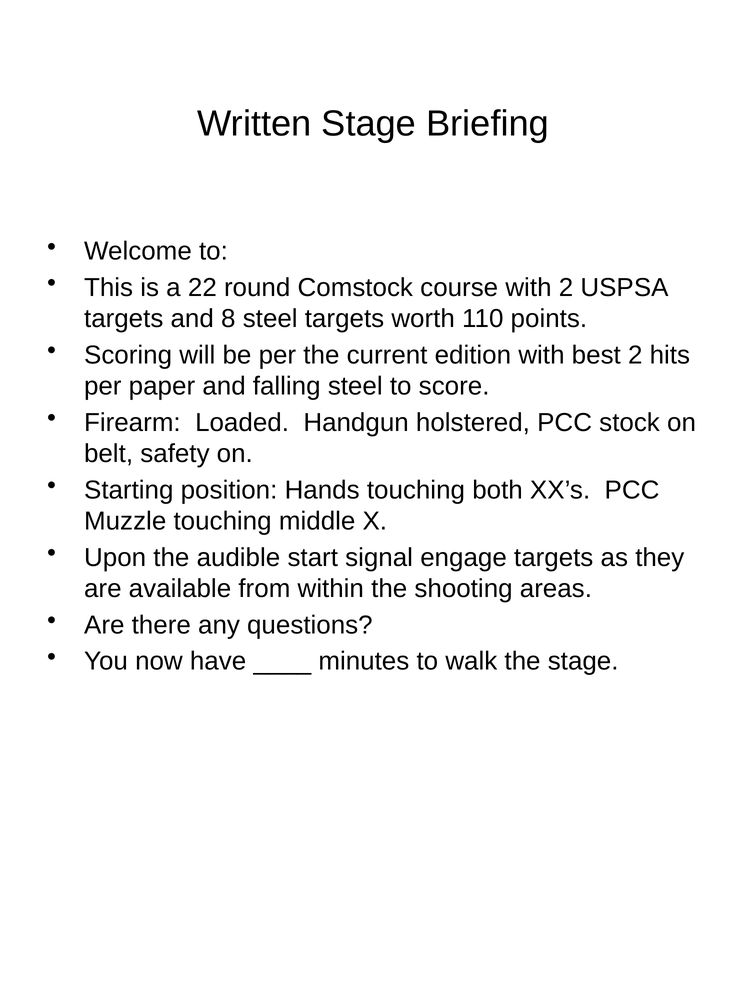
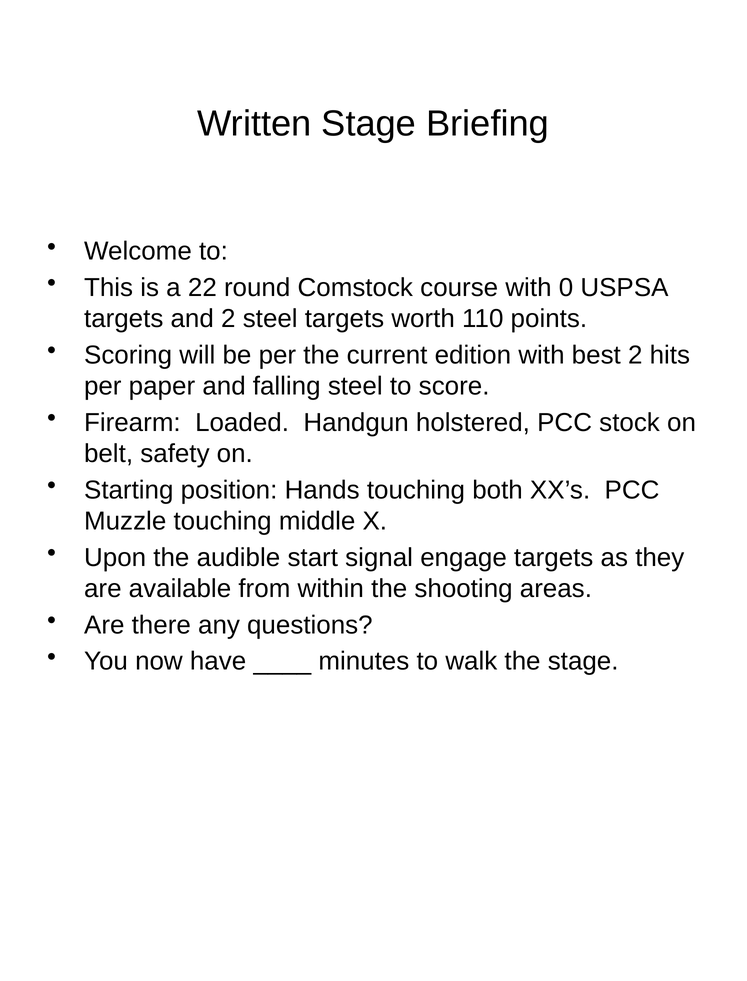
with 2: 2 -> 0
and 8: 8 -> 2
